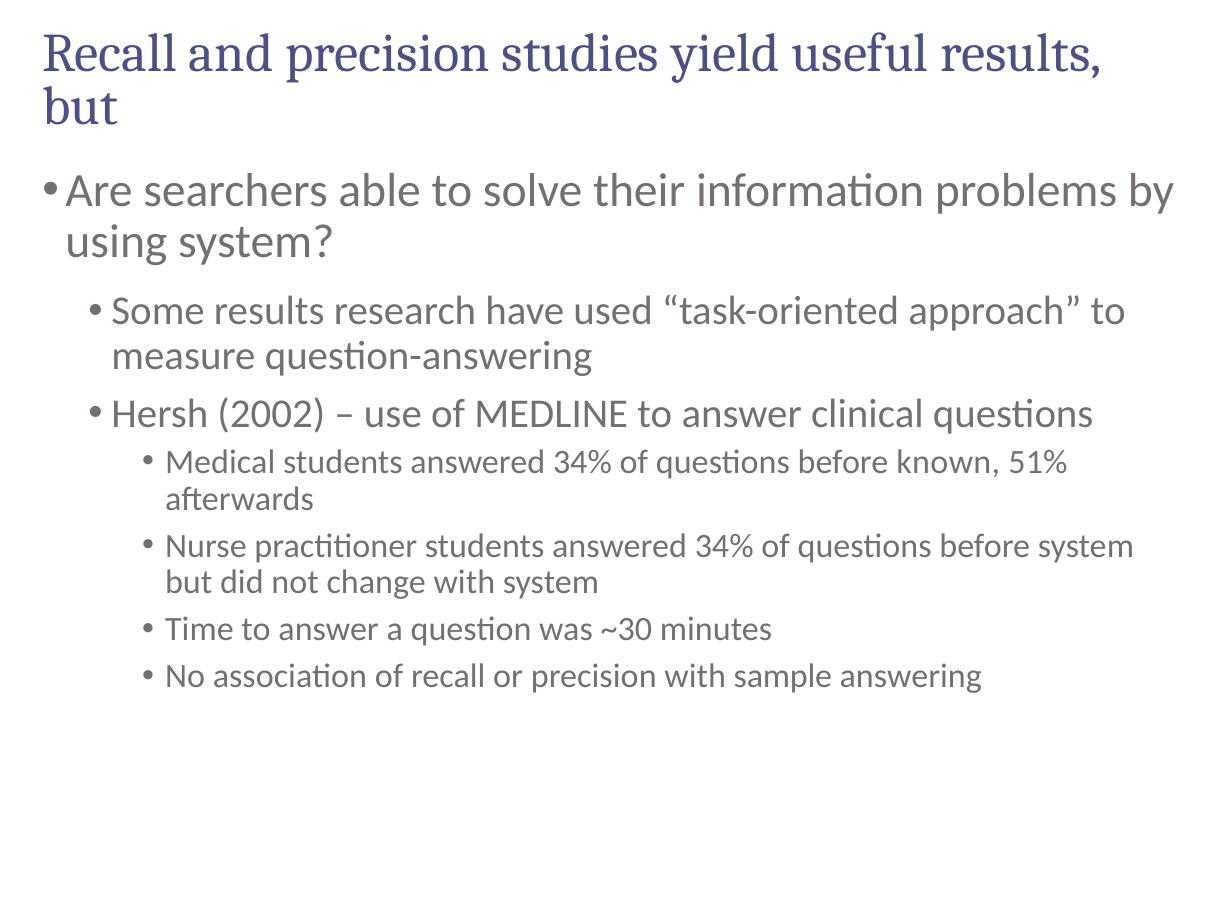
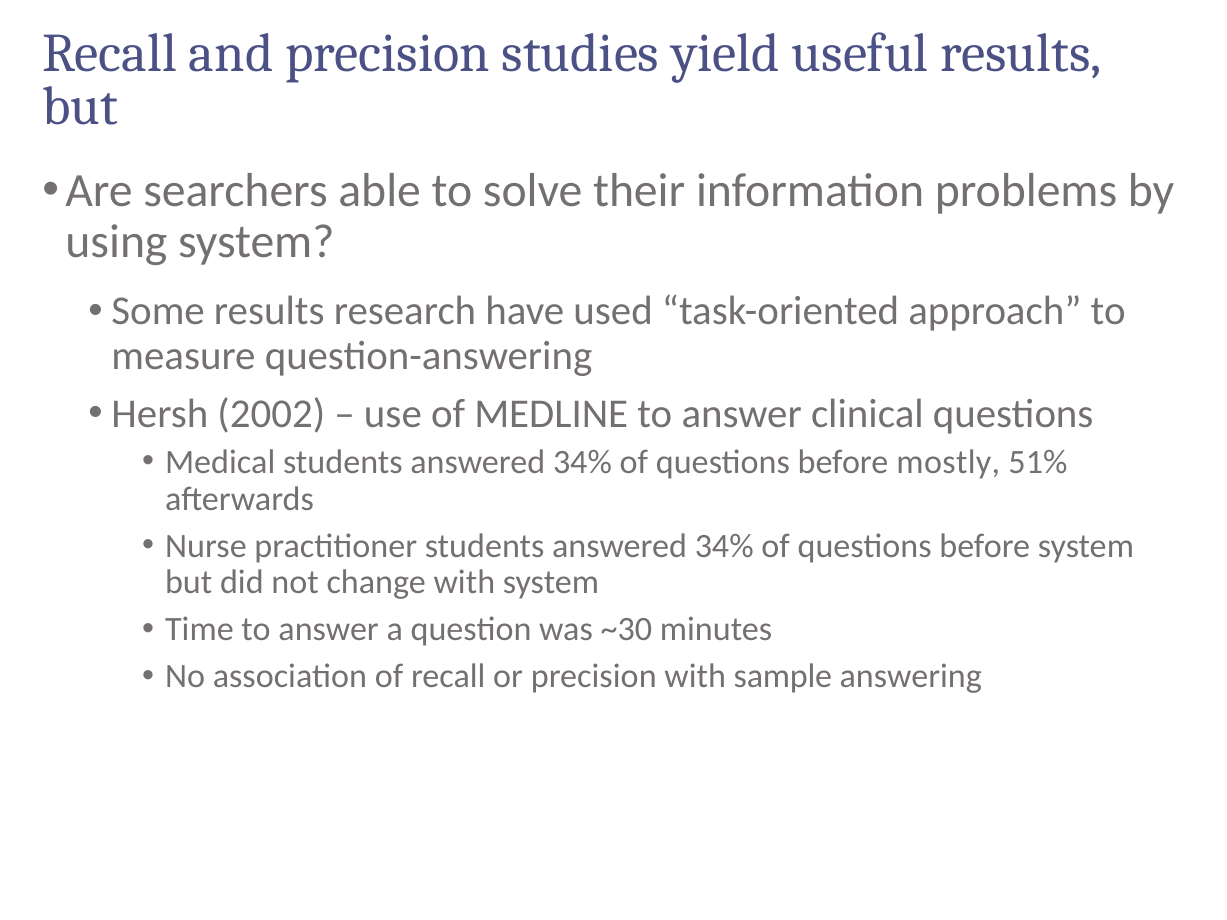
known: known -> mostly
